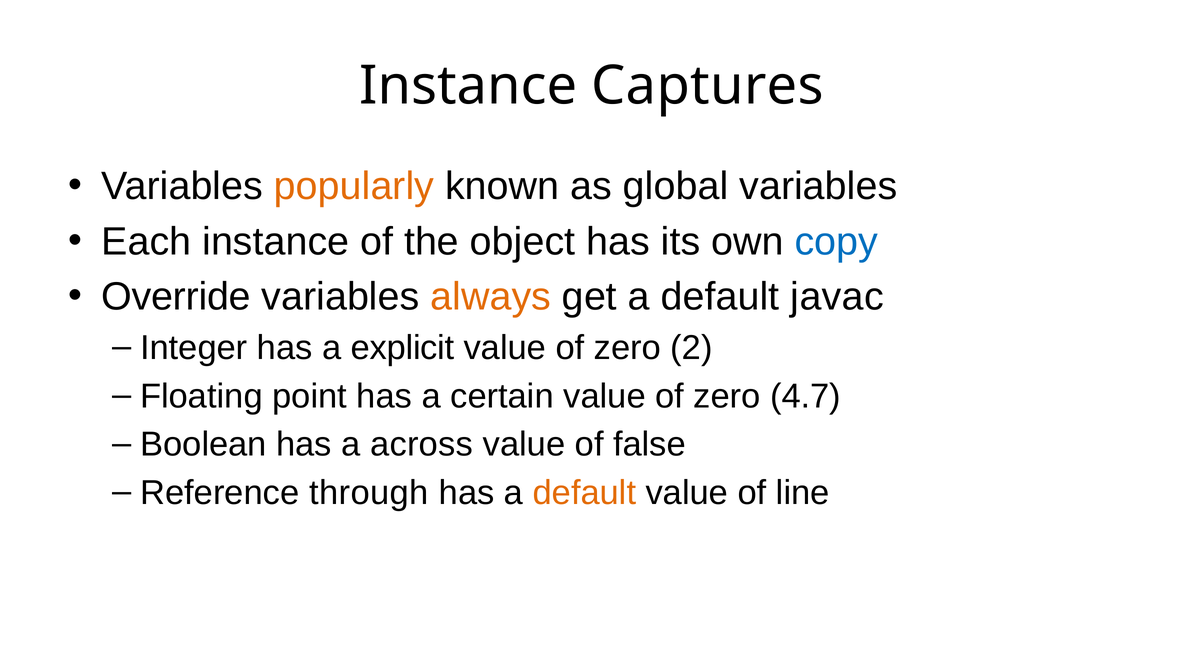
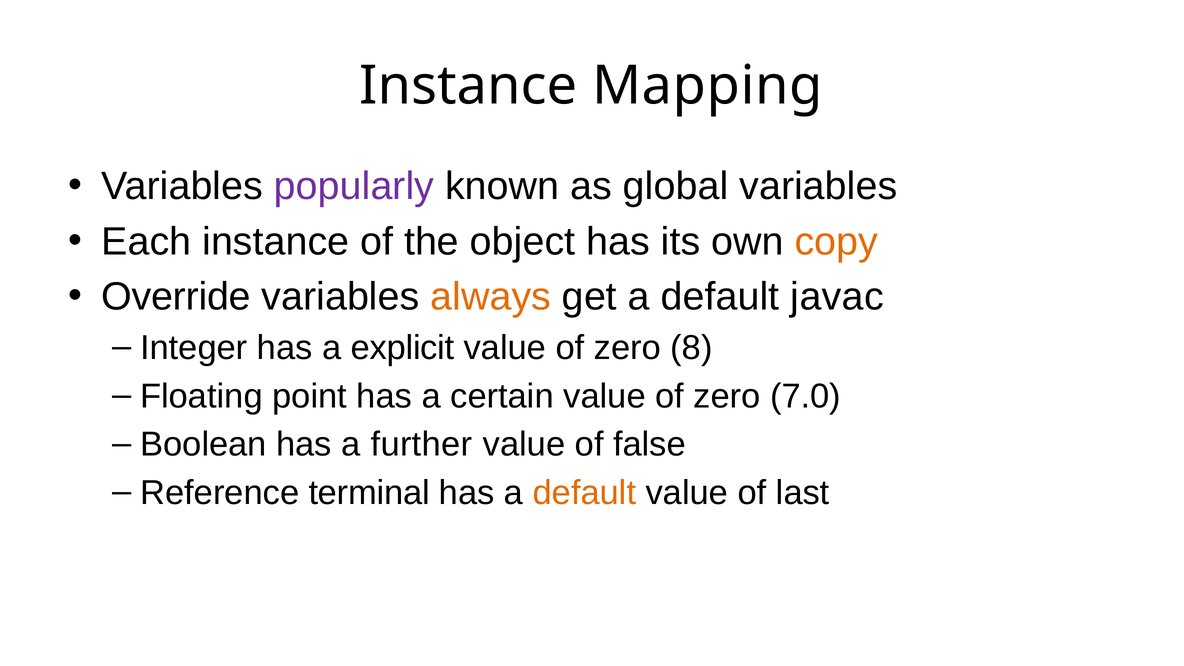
Captures: Captures -> Mapping
popularly colour: orange -> purple
copy colour: blue -> orange
2: 2 -> 8
4.7: 4.7 -> 7.0
across: across -> further
through: through -> terminal
line: line -> last
